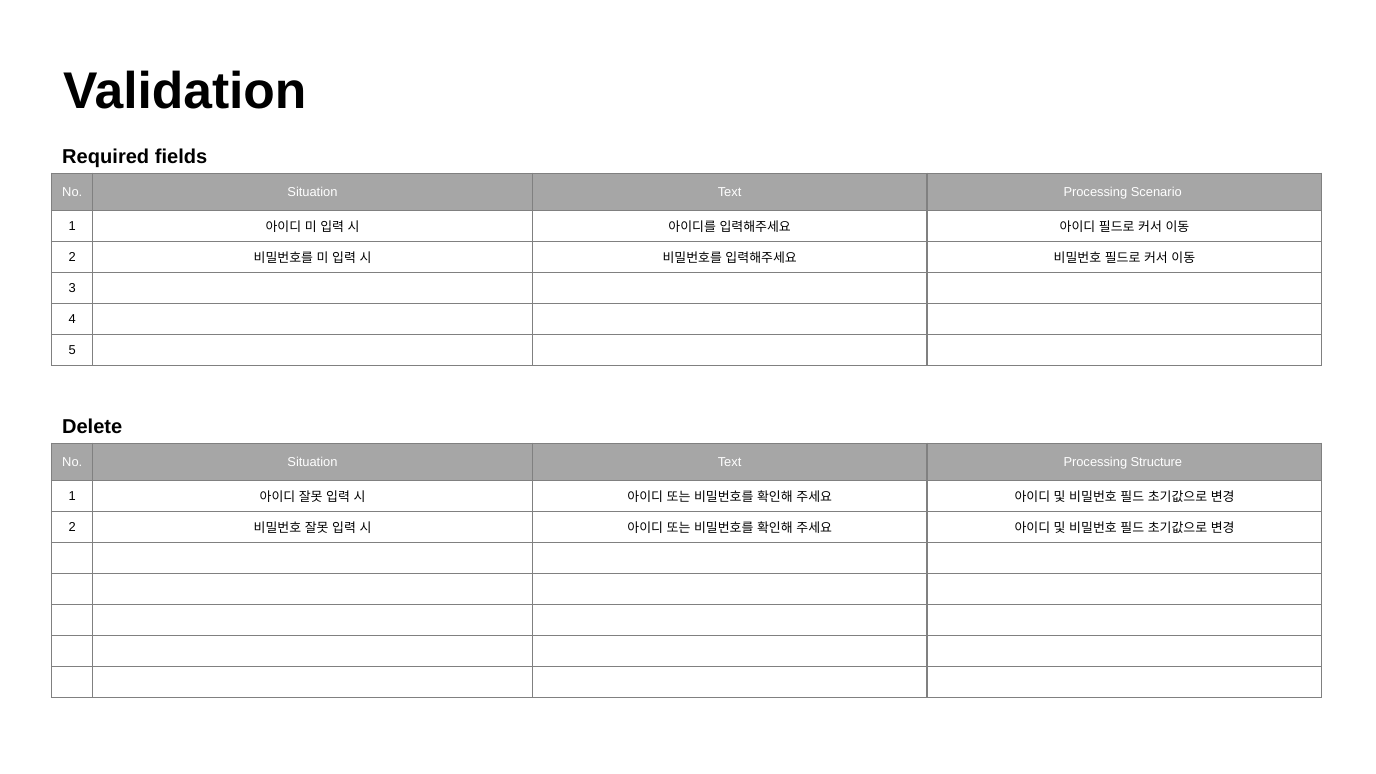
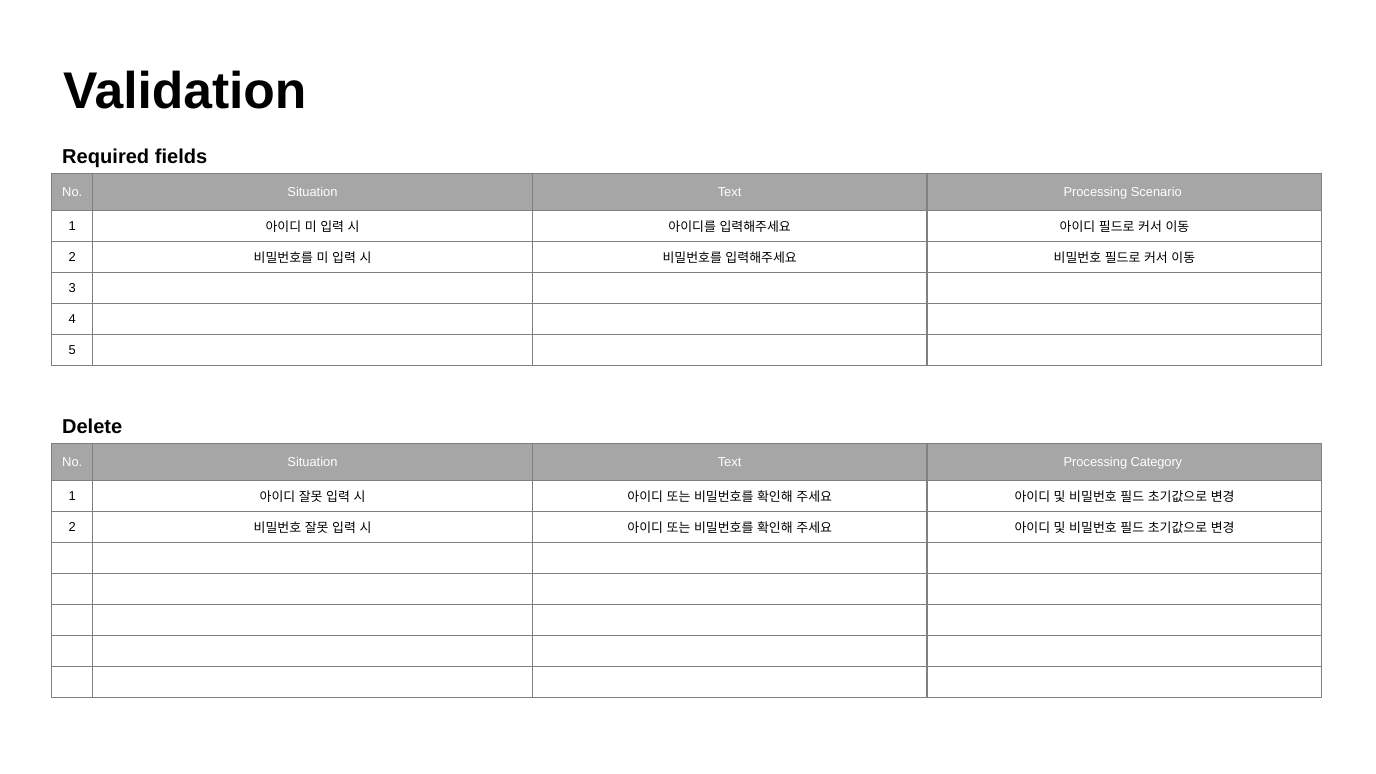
Structure: Structure -> Category
